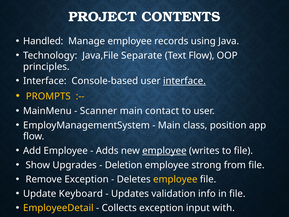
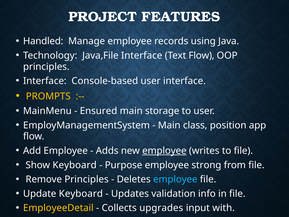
CONTENTS: CONTENTS -> FEATURES
Java,File Separate: Separate -> Interface
interface at (184, 81) underline: present -> none
Scanner: Scanner -> Ensured
contact: contact -> storage
Show Upgrades: Upgrades -> Keyboard
Deletion: Deletion -> Purpose
Remove Exception: Exception -> Principles
employee at (175, 179) colour: yellow -> light blue
Collects exception: exception -> upgrades
